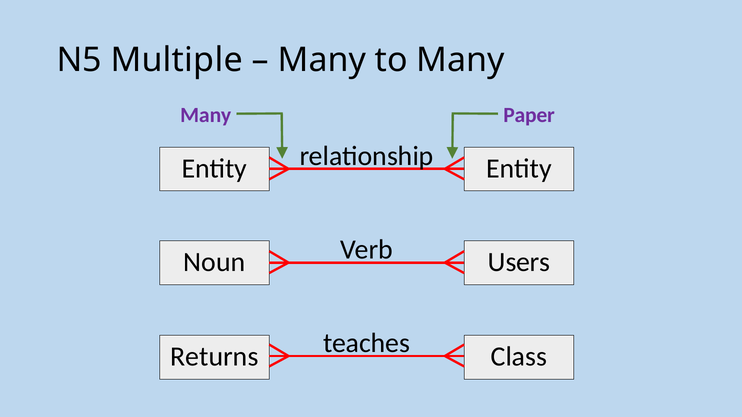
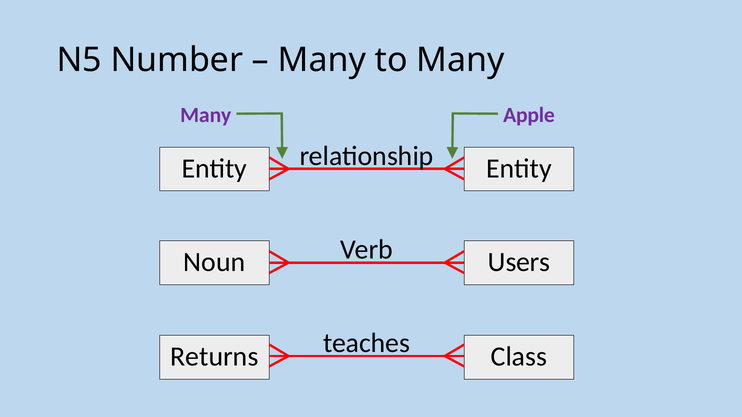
Multiple: Multiple -> Number
Paper: Paper -> Apple
